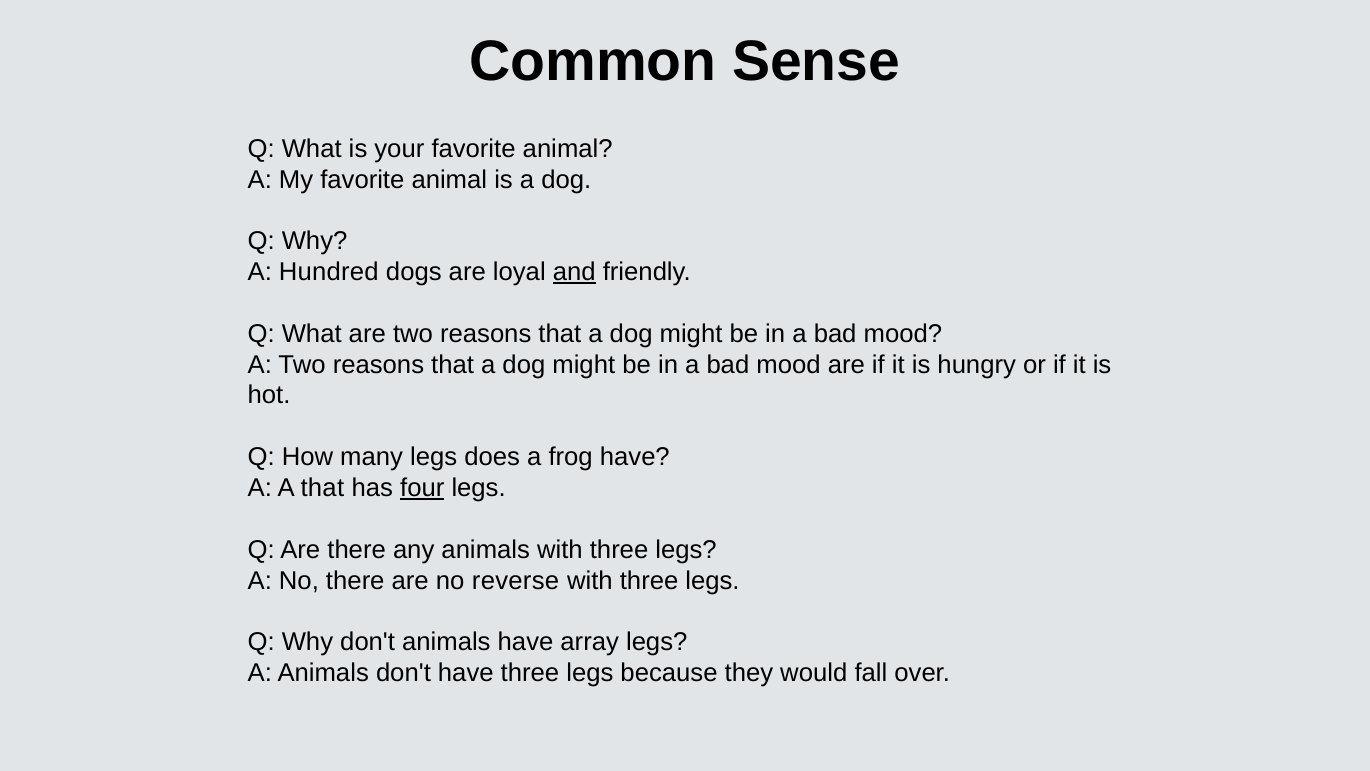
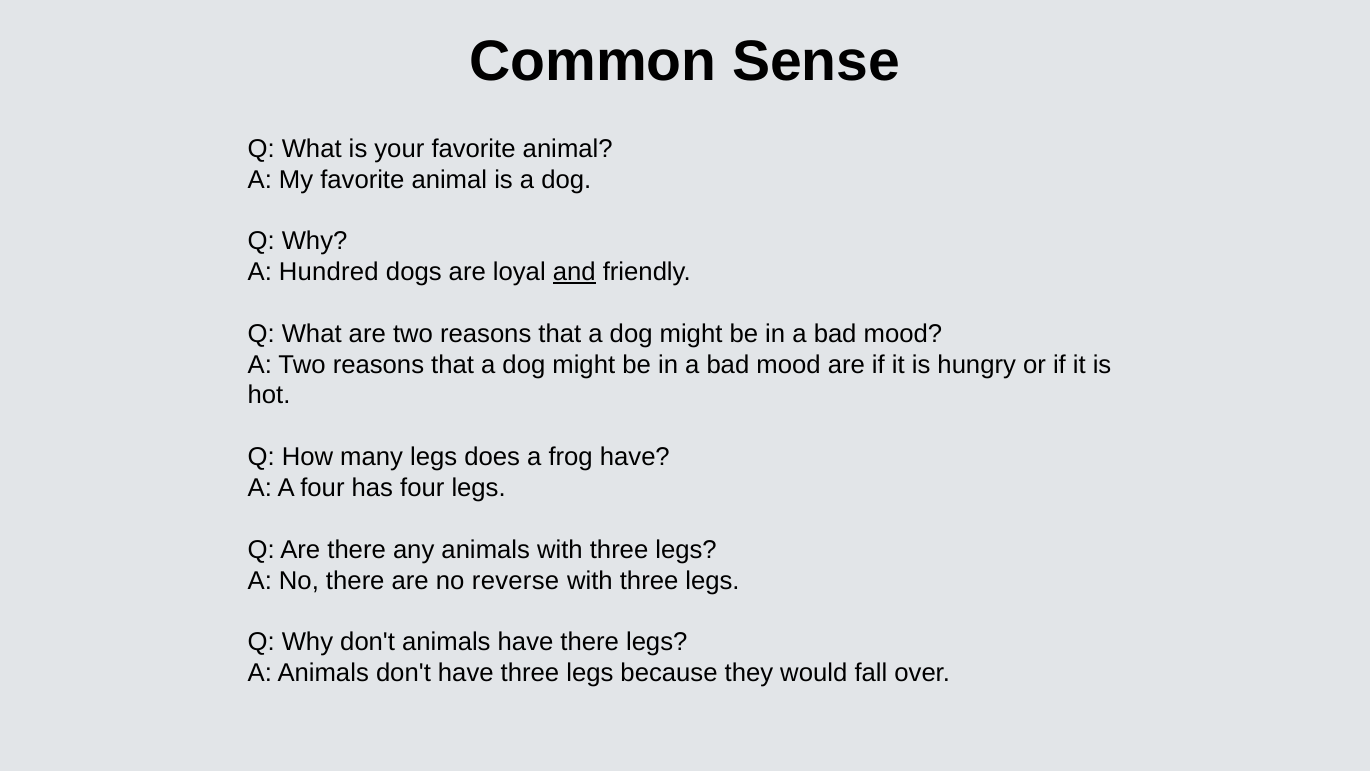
A that: that -> four
four at (422, 488) underline: present -> none
have array: array -> there
